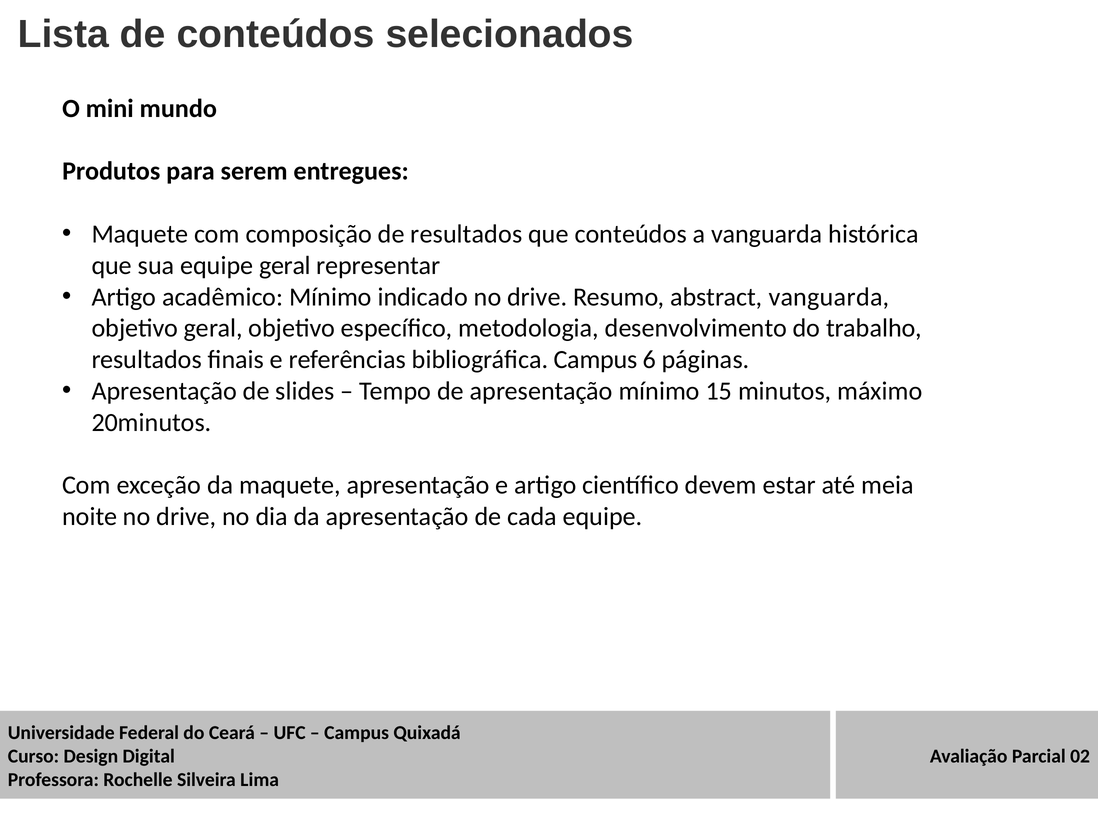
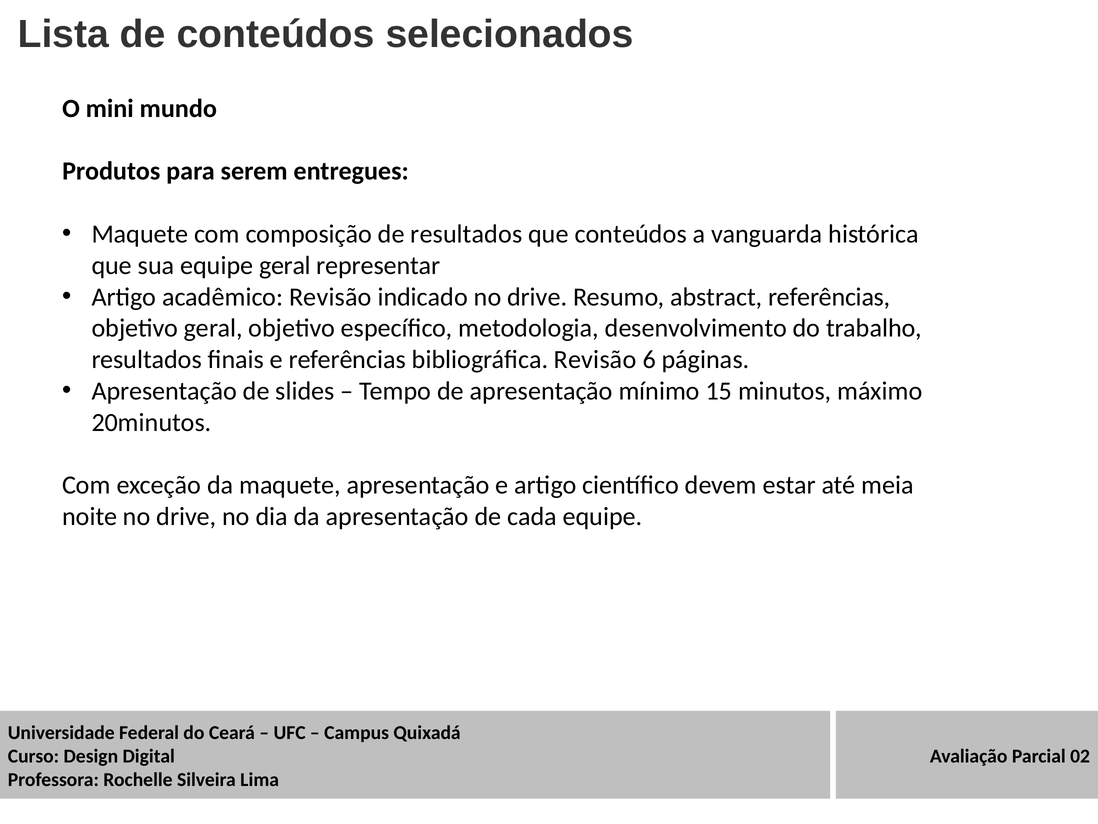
acadêmico Mínimo: Mínimo -> Revisão
abstract vanguarda: vanguarda -> referências
bibliográfica Campus: Campus -> Revisão
